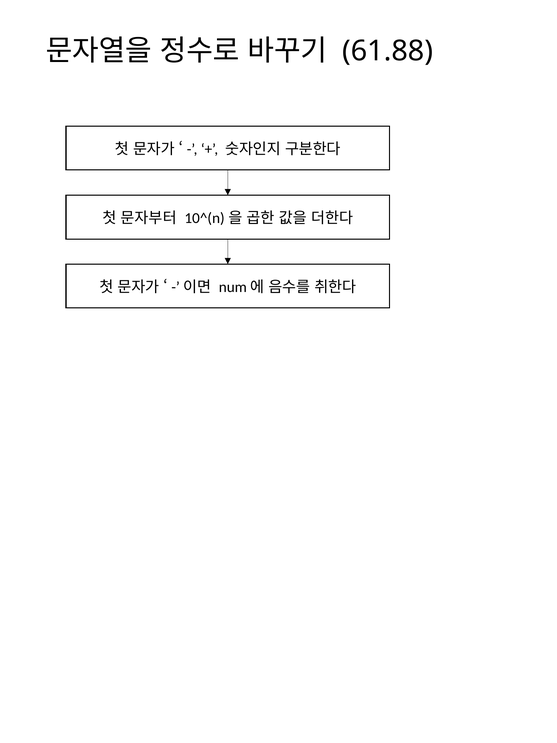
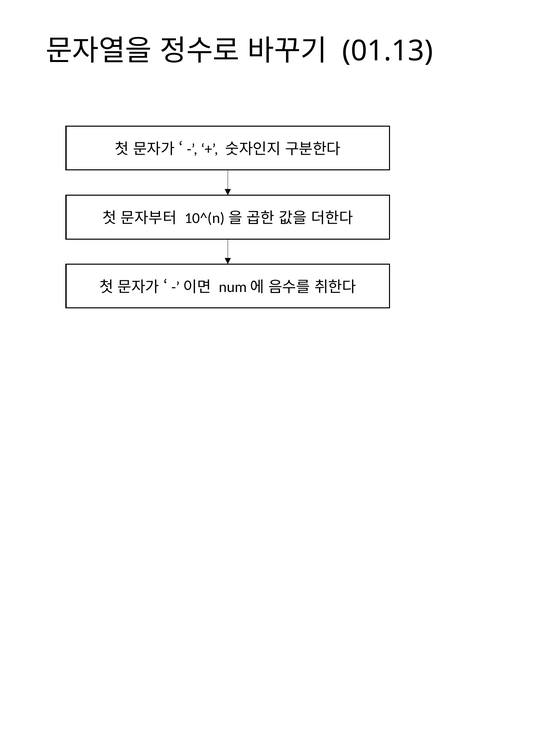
61.88: 61.88 -> 01.13
